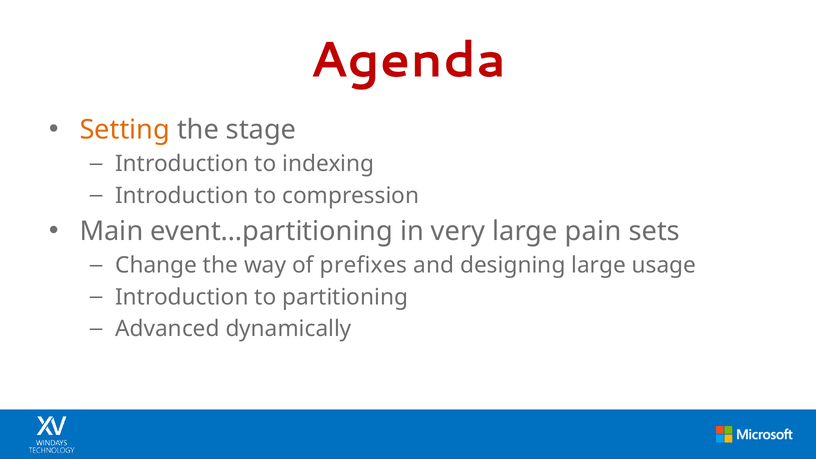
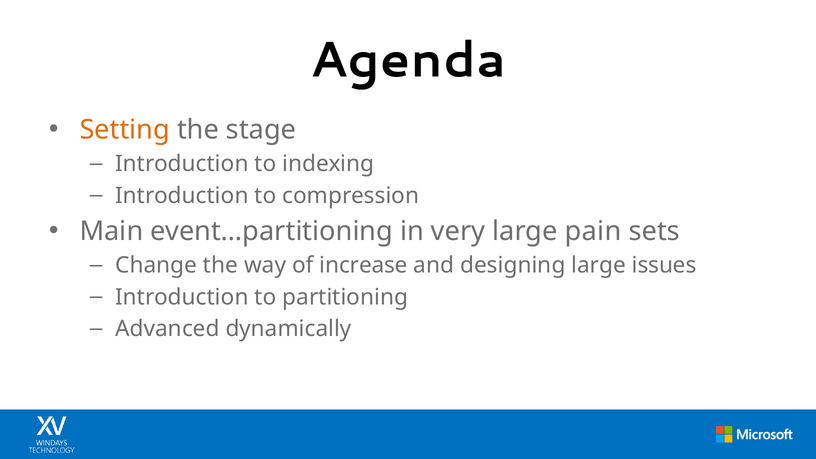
Agenda colour: red -> black
prefixes: prefixes -> increase
usage: usage -> issues
